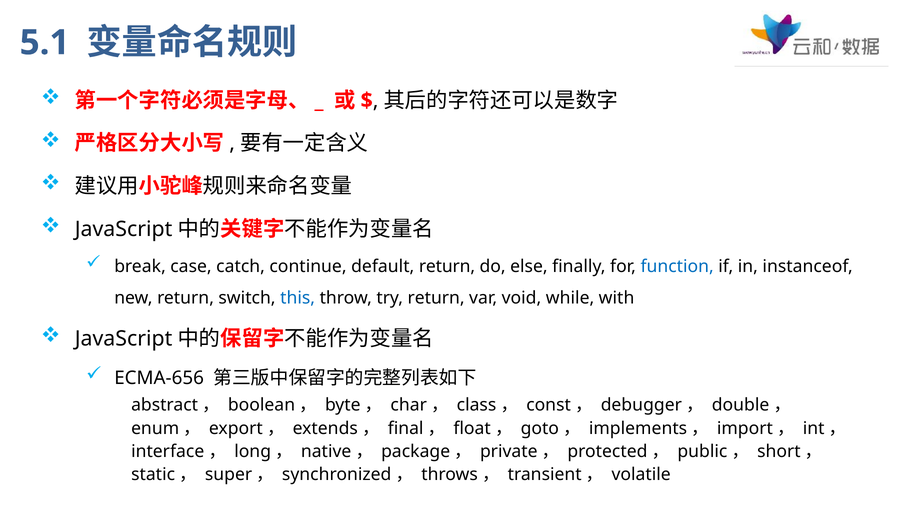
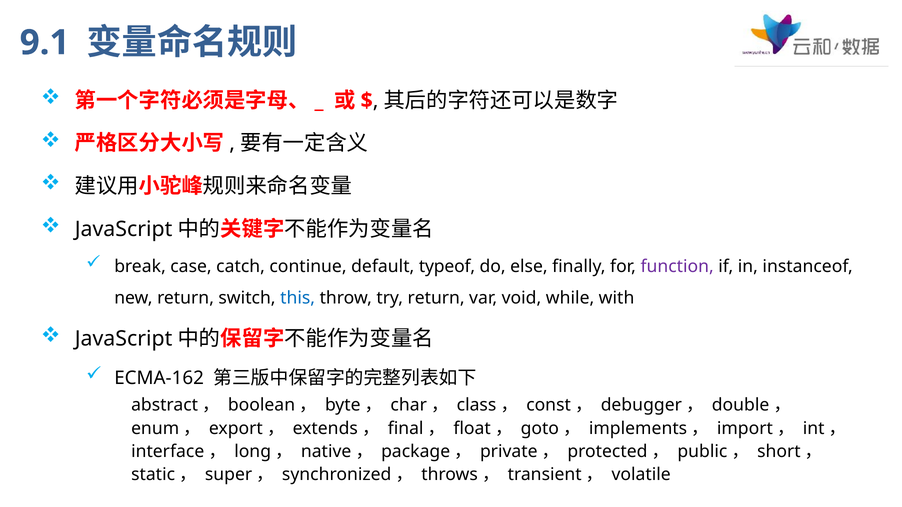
5.1: 5.1 -> 9.1
default return: return -> typeof
function colour: blue -> purple
ECMA-656: ECMA-656 -> ECMA-162
